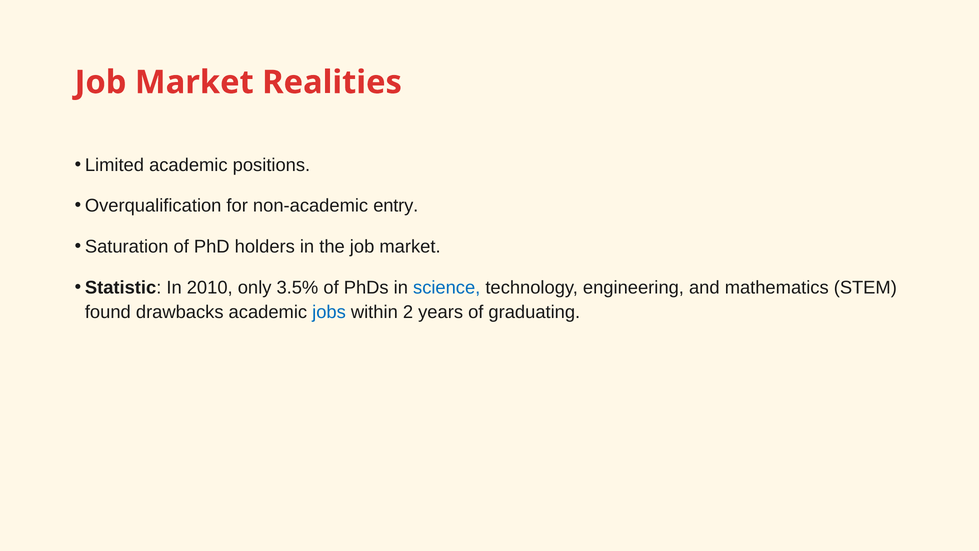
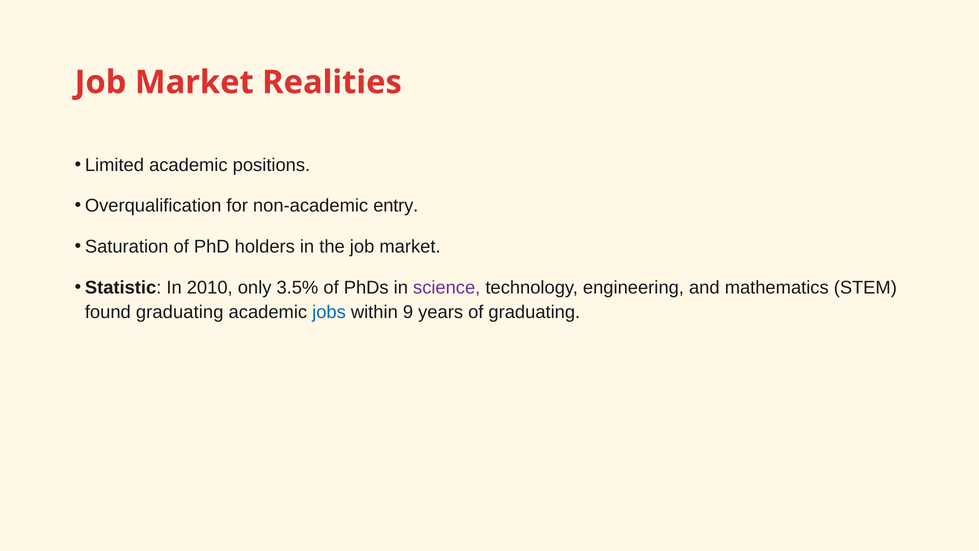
science colour: blue -> purple
found drawbacks: drawbacks -> graduating
2: 2 -> 9
